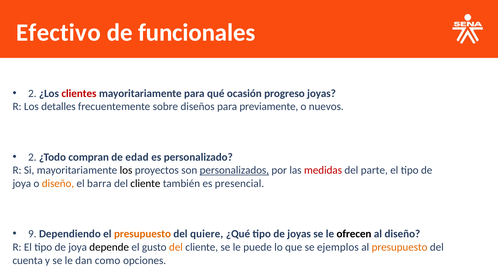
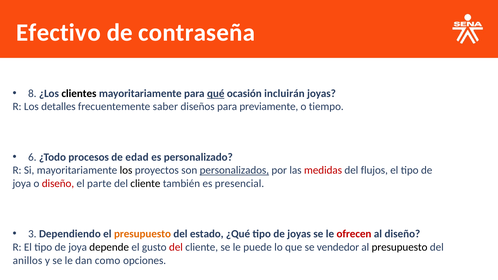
funcionales: funcionales -> contraseña
2 at (32, 93): 2 -> 8
clientes colour: red -> black
qué underline: none -> present
progreso: progreso -> incluirán
sobre: sobre -> saber
nuevos: nuevos -> tiempo
2 at (32, 157): 2 -> 6
compran: compran -> procesos
parte: parte -> flujos
diseño at (58, 184) colour: orange -> red
barra: barra -> parte
9: 9 -> 3
quiere: quiere -> estado
ofrecen colour: black -> red
del at (176, 247) colour: orange -> red
ejemplos: ejemplos -> vendedor
presupuesto at (400, 247) colour: orange -> black
cuenta: cuenta -> anillos
